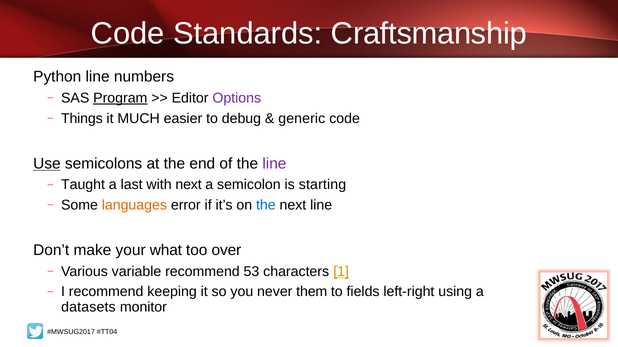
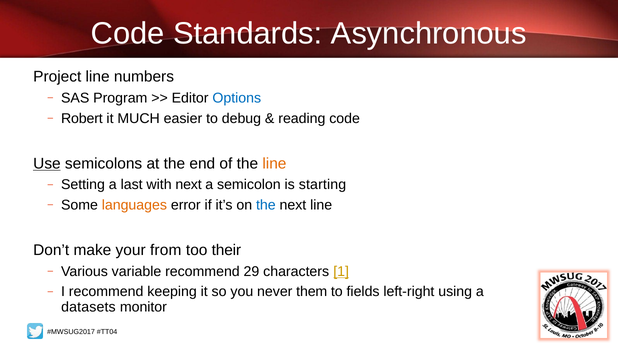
Craftsmanship: Craftsmanship -> Asynchronous
Python: Python -> Project
Program underline: present -> none
Options colour: purple -> blue
Things: Things -> Robert
generic: generic -> reading
line at (274, 164) colour: purple -> orange
Taught: Taught -> Setting
what: what -> from
over: over -> their
53: 53 -> 29
